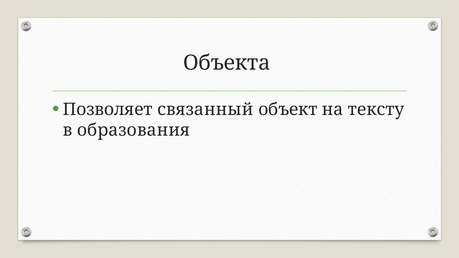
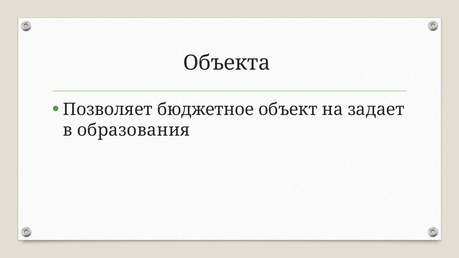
связанный: связанный -> бюджетное
тексту: тексту -> задает
